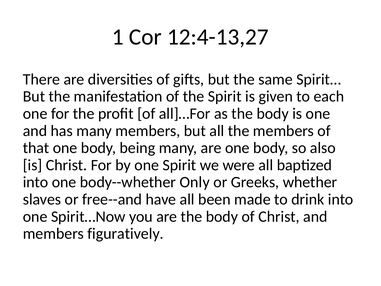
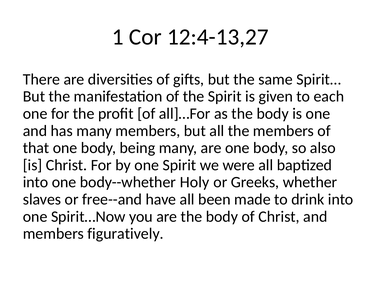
Only: Only -> Holy
